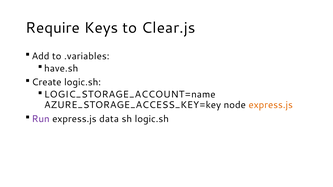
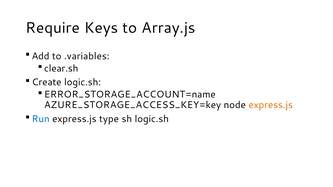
Clear.js: Clear.js -> Array.js
have.sh: have.sh -> clear.sh
LOGIC_STORAGE_ACCOUNT=name: LOGIC_STORAGE_ACCOUNT=name -> ERROR_STORAGE_ACCOUNT=name
Run colour: purple -> blue
data: data -> type
